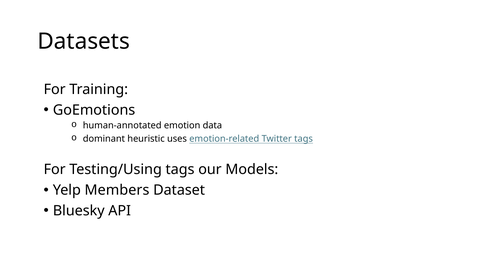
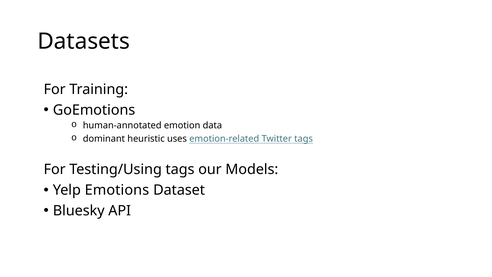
Members: Members -> Emotions
